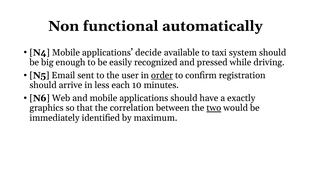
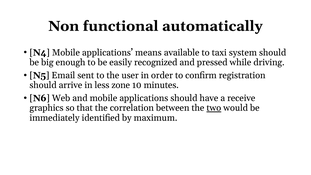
decide: decide -> means
order underline: present -> none
each: each -> zone
exactly: exactly -> receive
